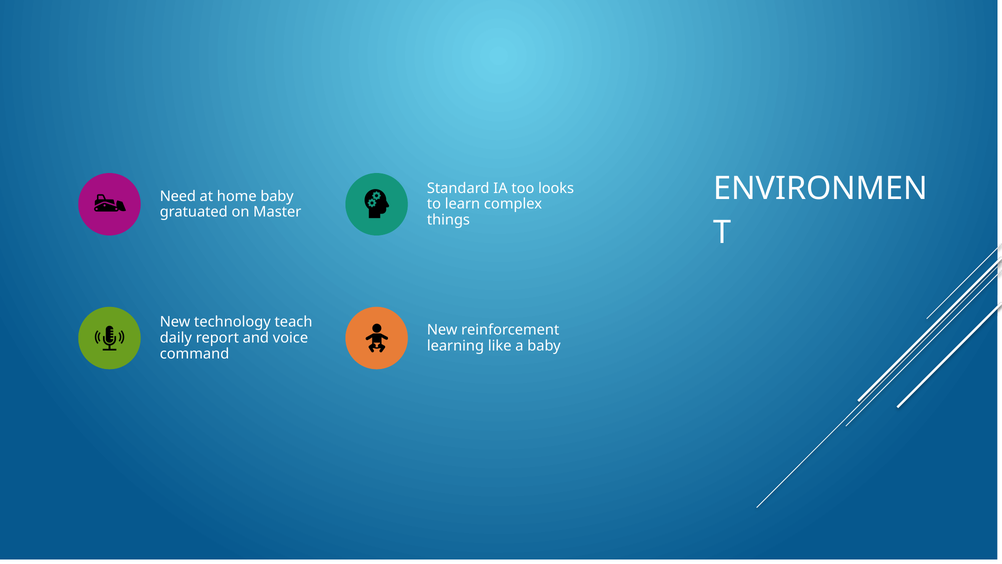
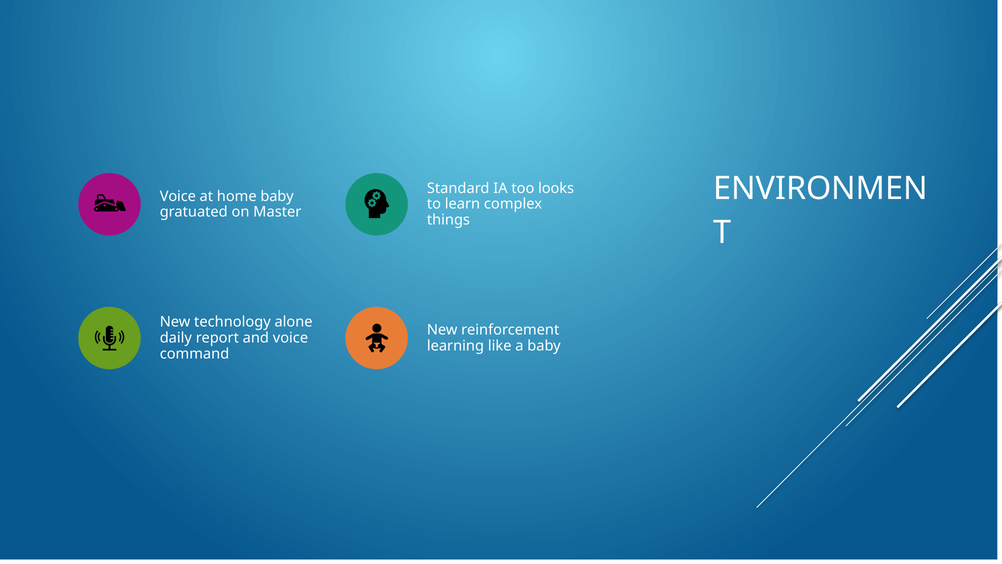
Need at (178, 196): Need -> Voice
teach: teach -> alone
